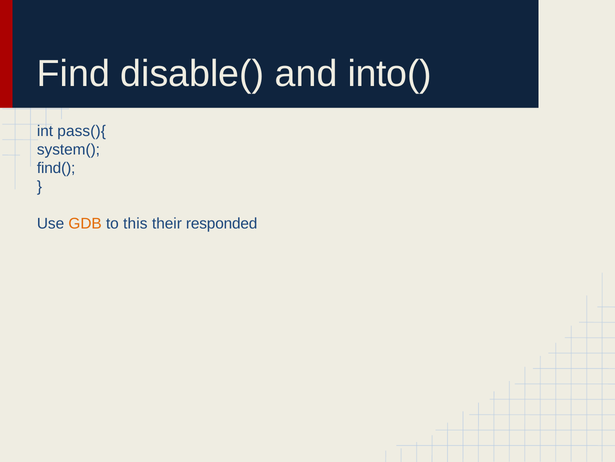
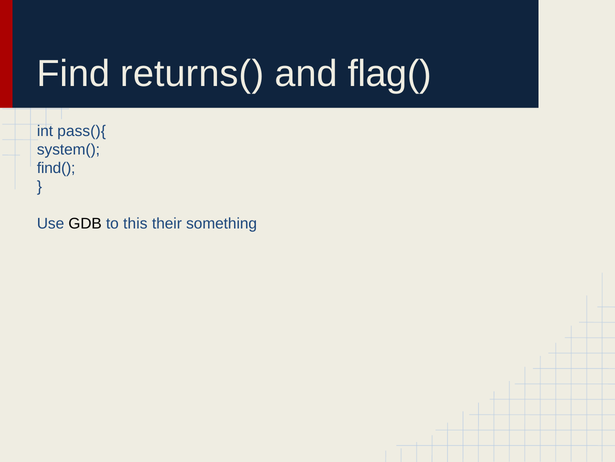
disable(: disable( -> returns(
into(: into( -> flag(
GDB colour: orange -> black
responded: responded -> something
